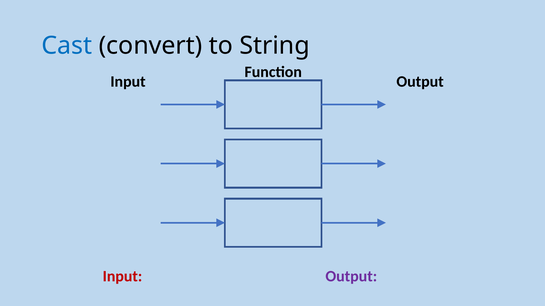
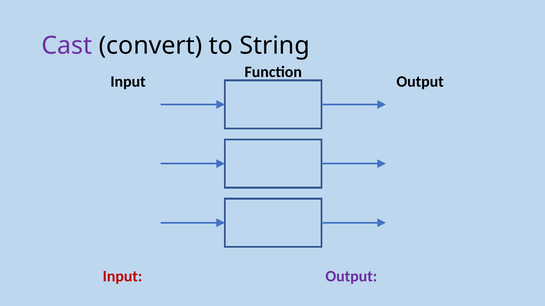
Cast colour: blue -> purple
